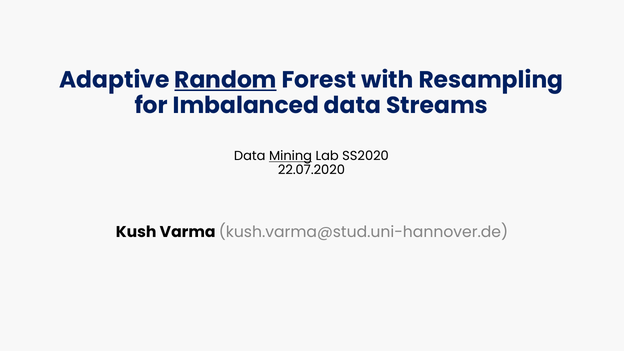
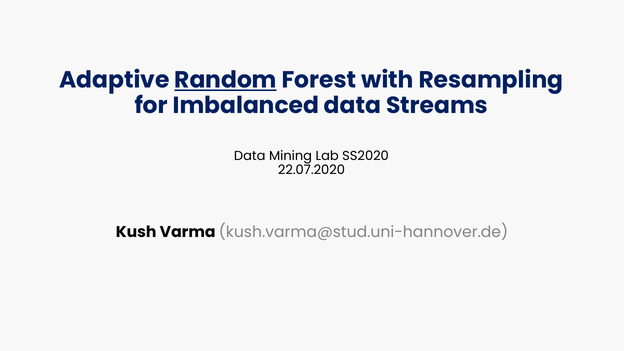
Mining underline: present -> none
